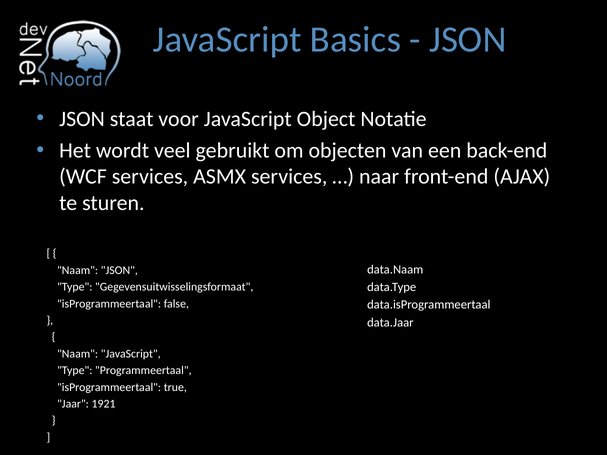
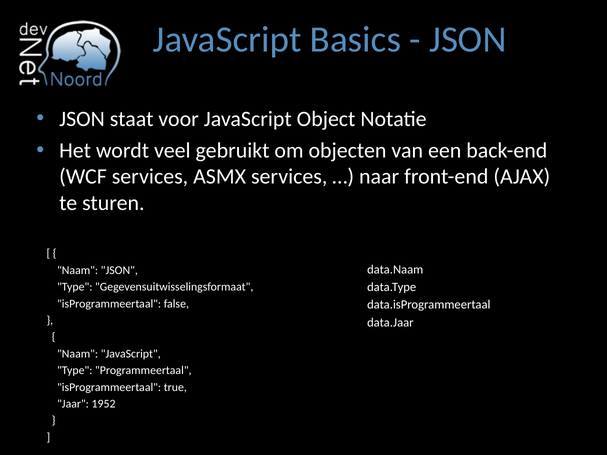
1921: 1921 -> 1952
